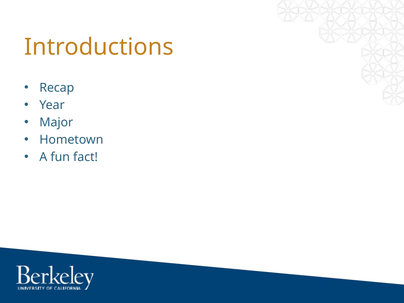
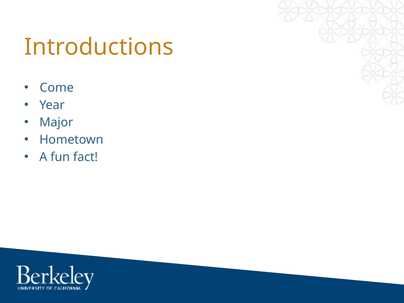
Recap: Recap -> Come
